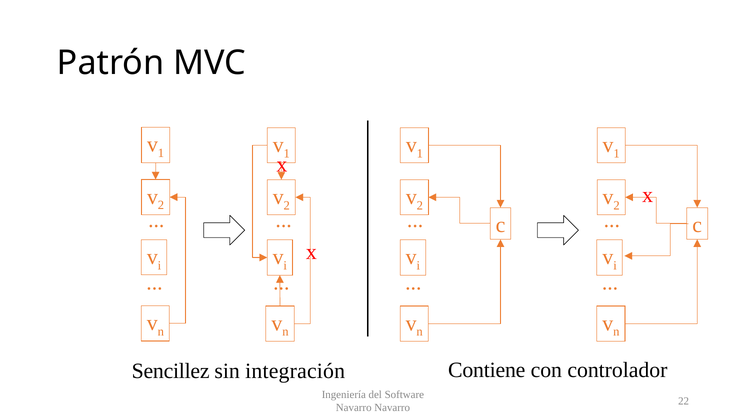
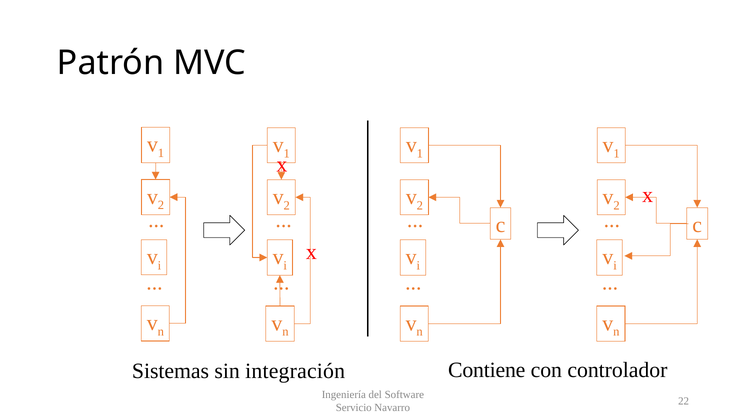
Sencillez: Sencillez -> Sistemas
Navarro at (354, 407): Navarro -> Servicio
